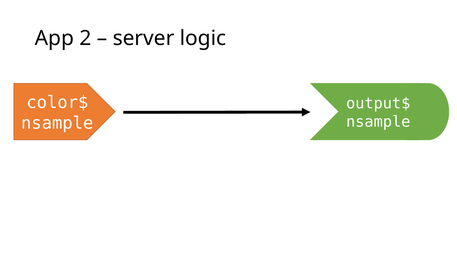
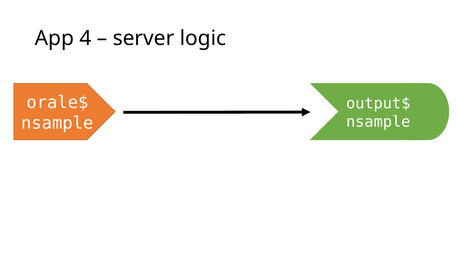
2: 2 -> 4
color$: color$ -> orale$
